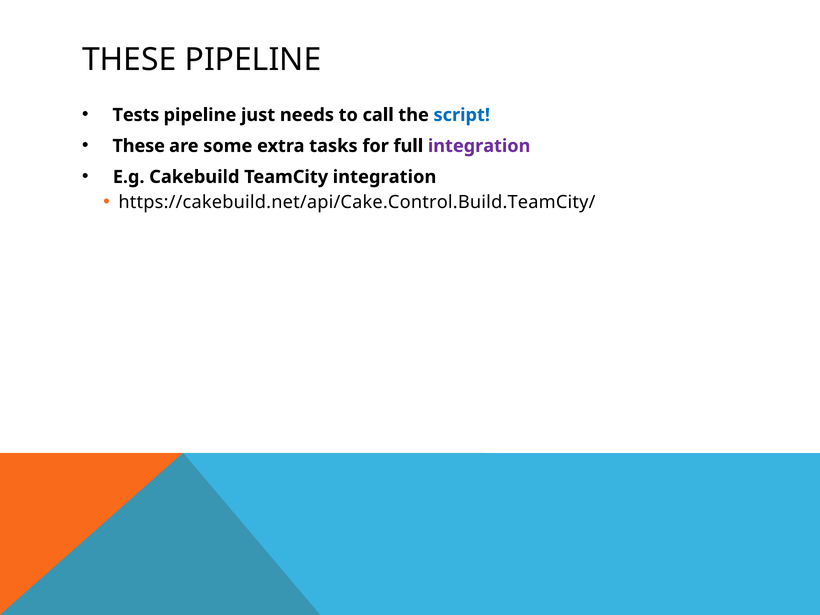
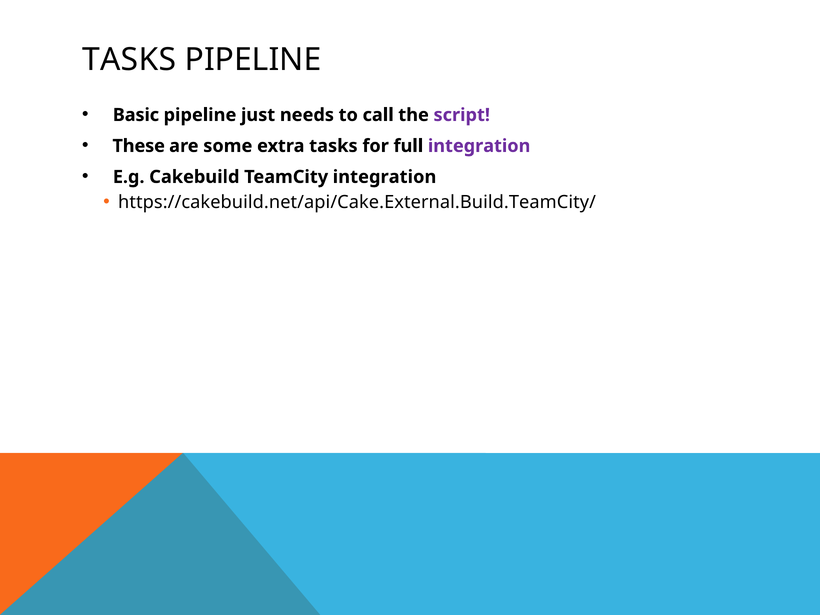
THESE at (129, 60): THESE -> TASKS
Tests: Tests -> Basic
script colour: blue -> purple
https://cakebuild.net/api/Cake.Control.Build.TeamCity/: https://cakebuild.net/api/Cake.Control.Build.TeamCity/ -> https://cakebuild.net/api/Cake.External.Build.TeamCity/
